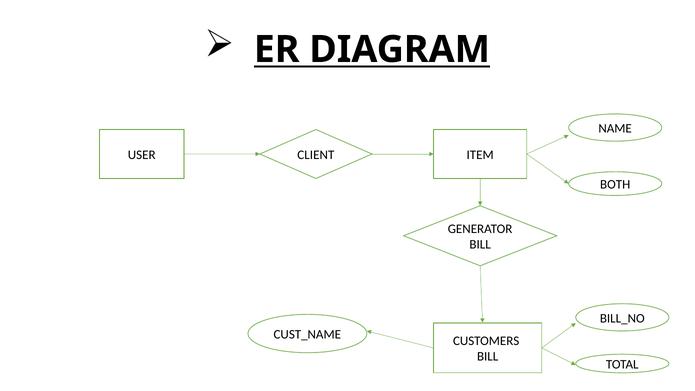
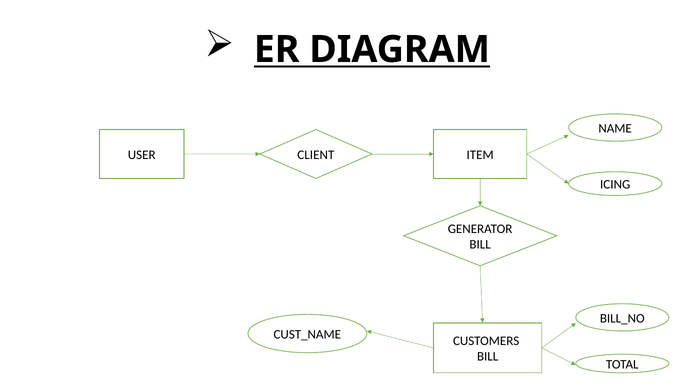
BOTH: BOTH -> ICING
